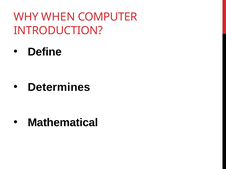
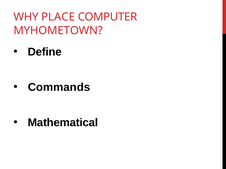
WHEN: WHEN -> PLACE
INTRODUCTION: INTRODUCTION -> MYHOMETOWN
Determines: Determines -> Commands
